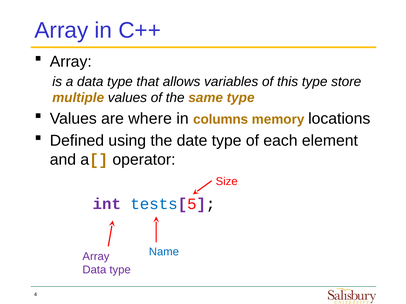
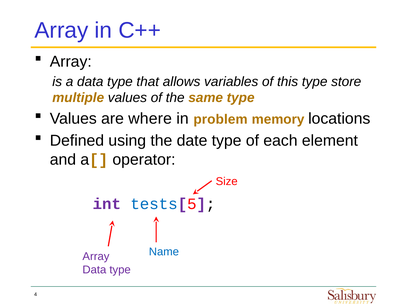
columns: columns -> problem
